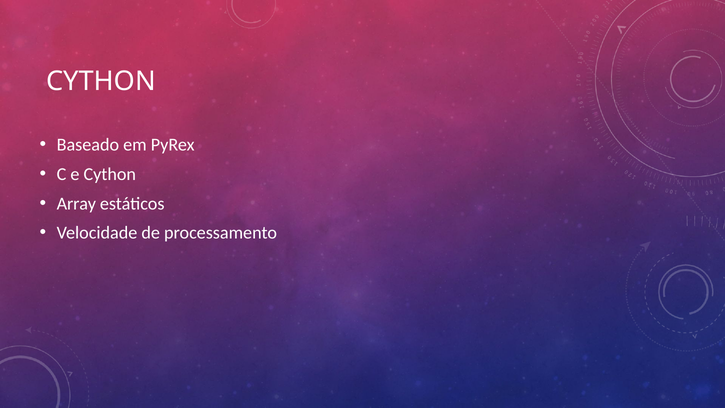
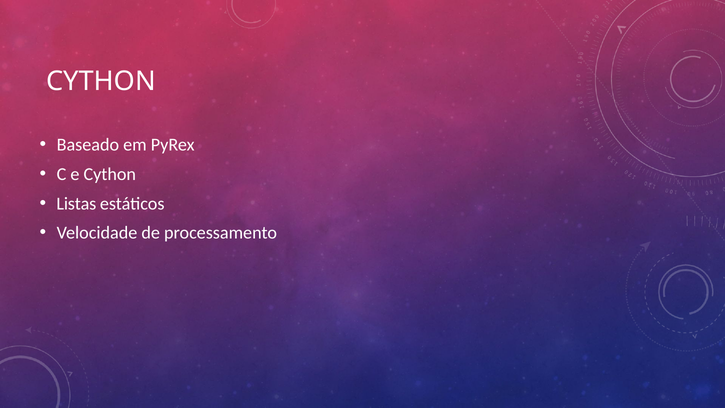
Array: Array -> Listas
